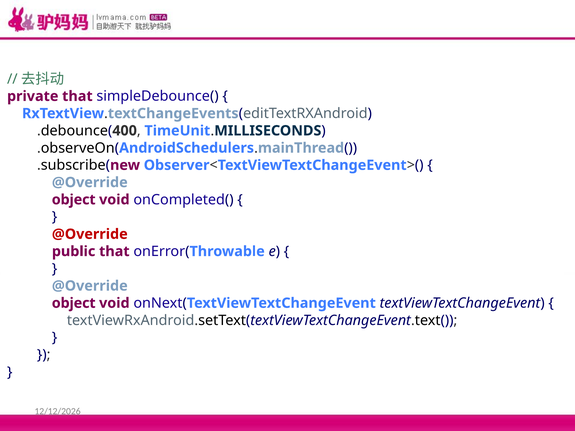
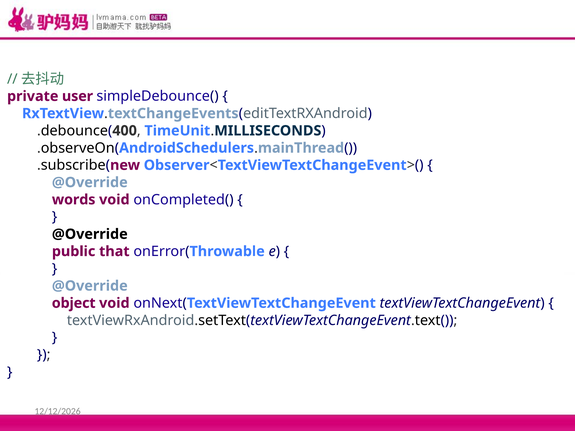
private that: that -> user
object at (74, 200): object -> words
@Override at (90, 234) colour: red -> black
